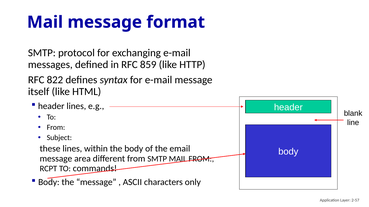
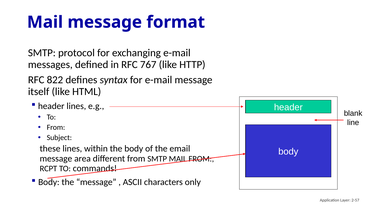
859: 859 -> 767
